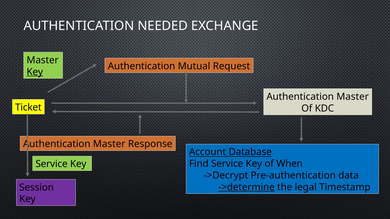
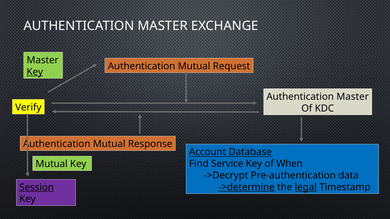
NEEDED at (163, 26): NEEDED -> MASTER
Ticket: Ticket -> Verify
Master at (109, 144): Master -> Mutual
Service at (52, 164): Service -> Mutual
legal underline: none -> present
Session underline: none -> present
